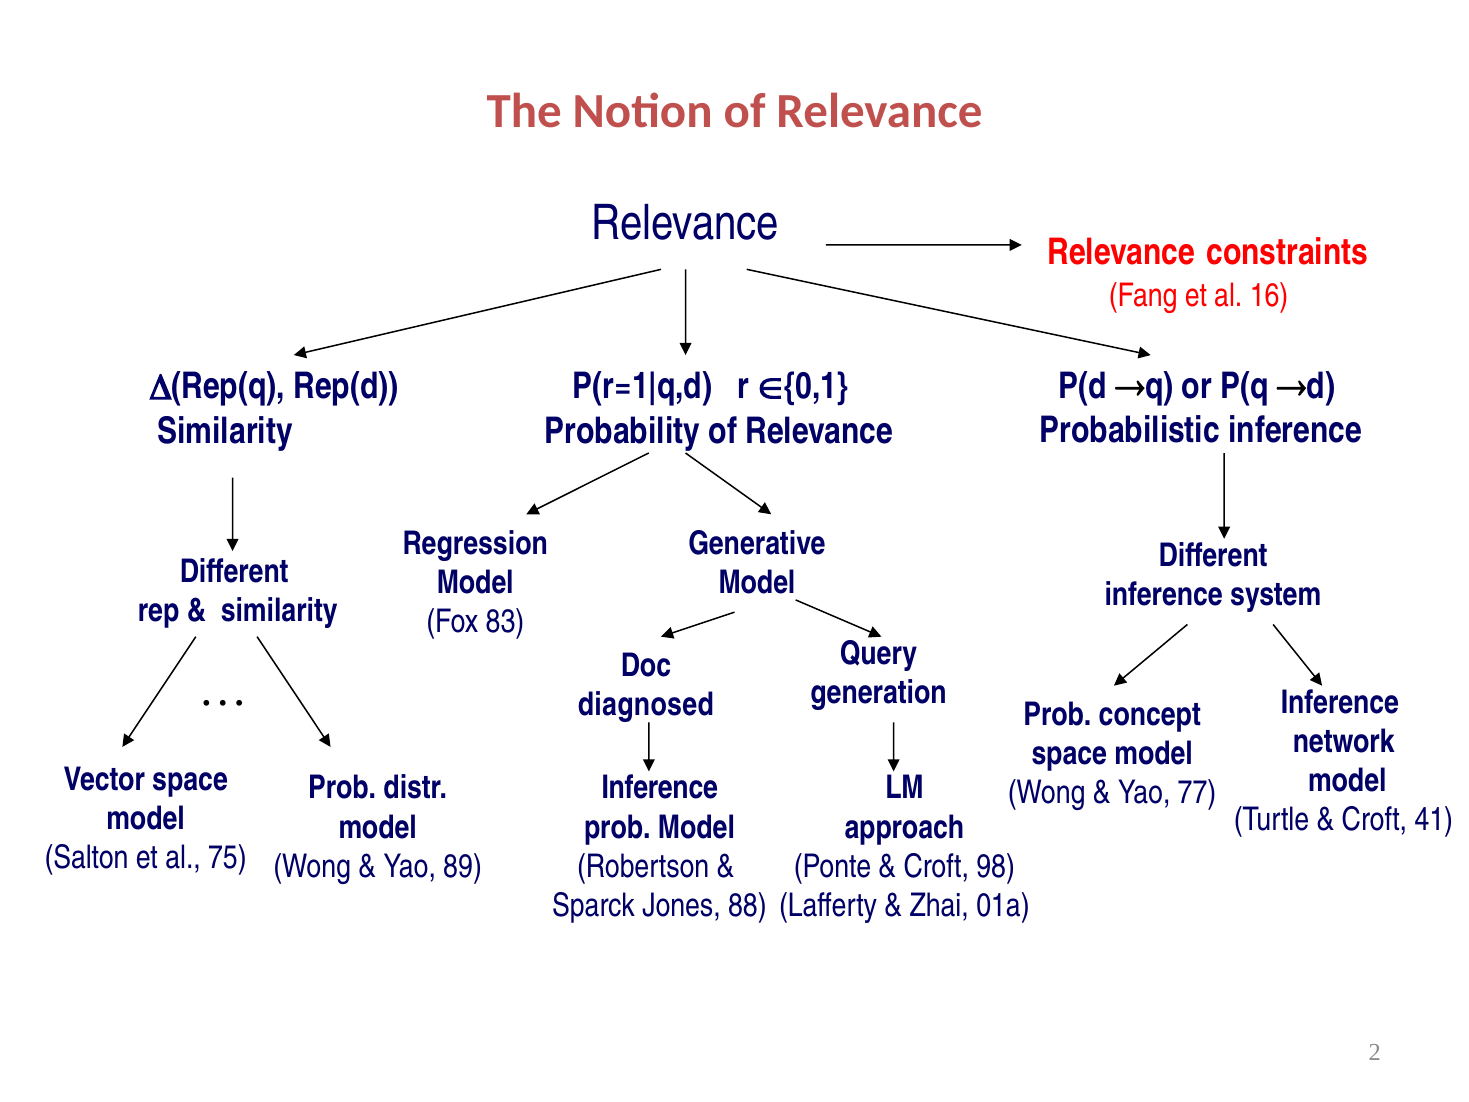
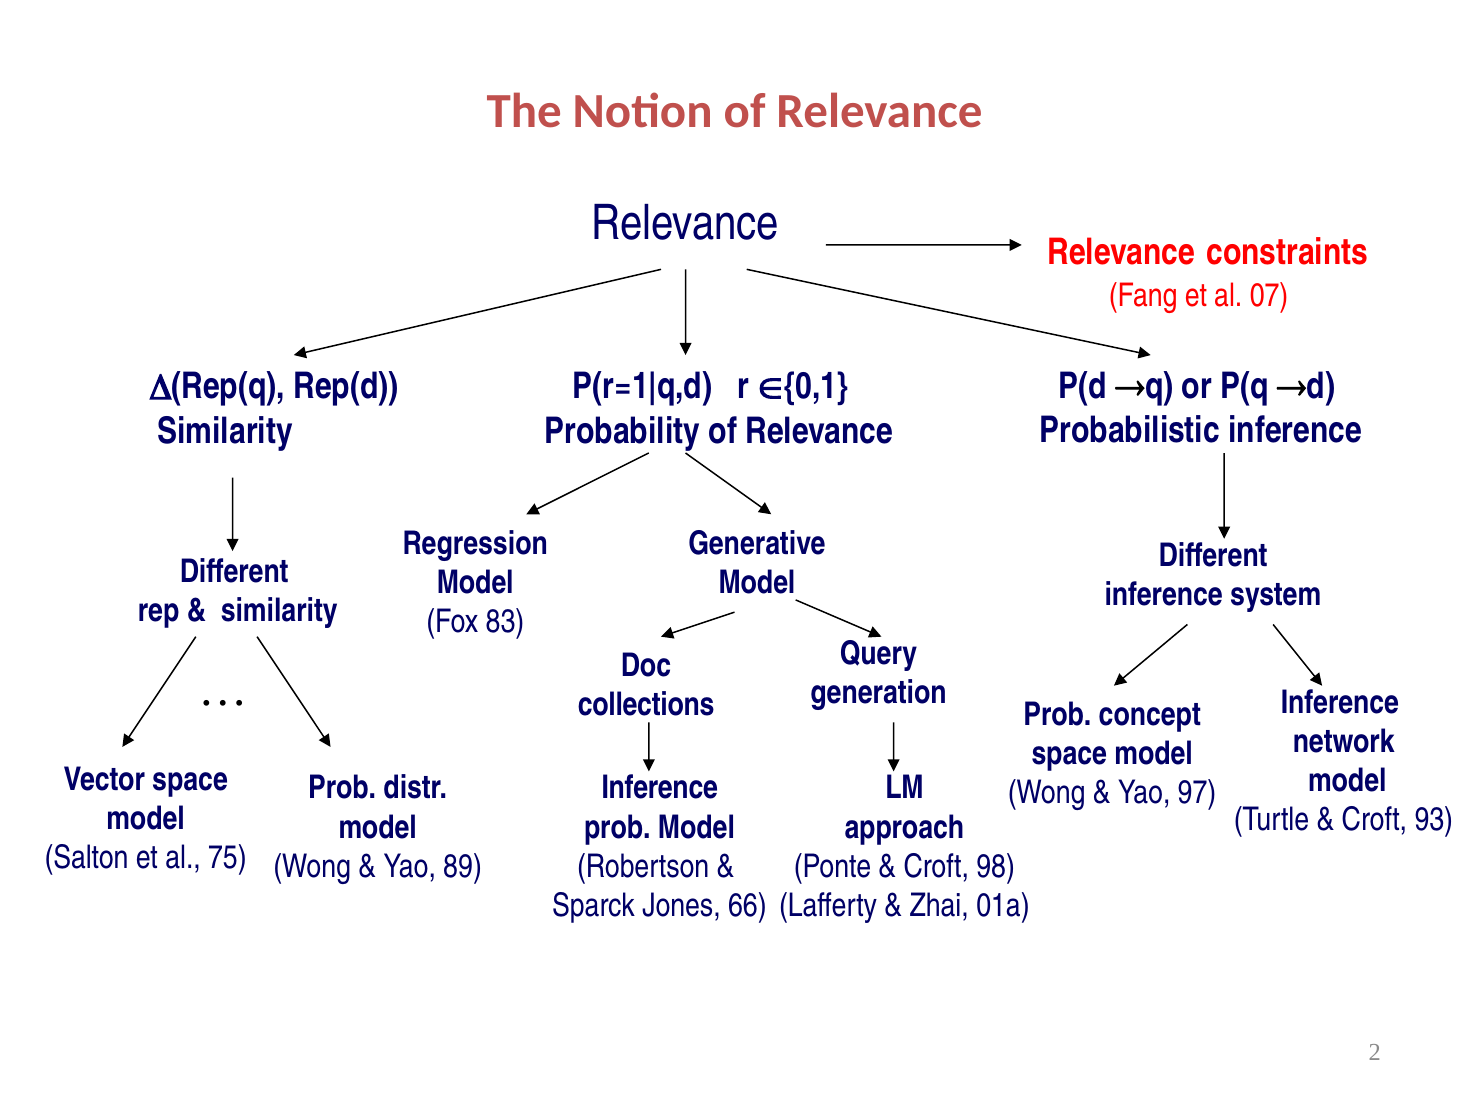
16: 16 -> 07
diagnosed: diagnosed -> collections
77: 77 -> 97
41: 41 -> 93
88: 88 -> 66
